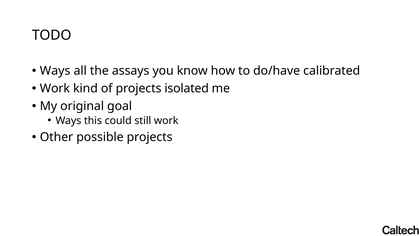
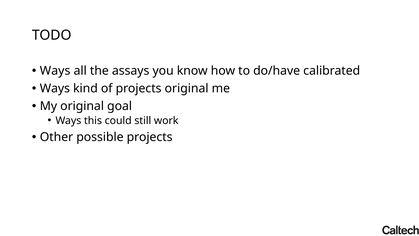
Work at (55, 88): Work -> Ways
projects isolated: isolated -> original
